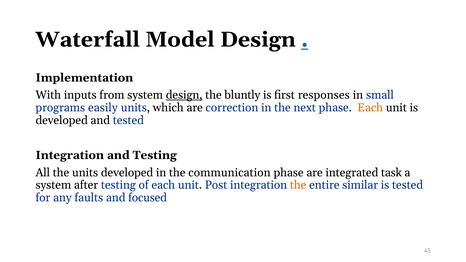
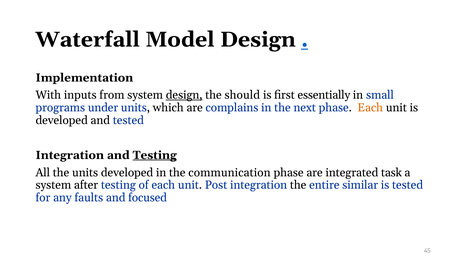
bluntly: bluntly -> should
responses: responses -> essentially
easily: easily -> under
correction: correction -> complains
Testing at (155, 155) underline: none -> present
the at (298, 185) colour: orange -> black
